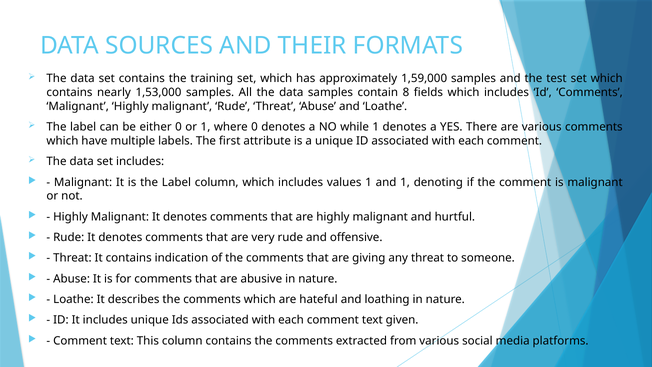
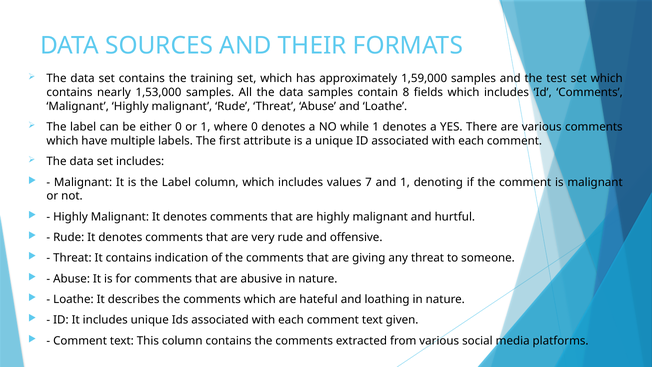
values 1: 1 -> 7
